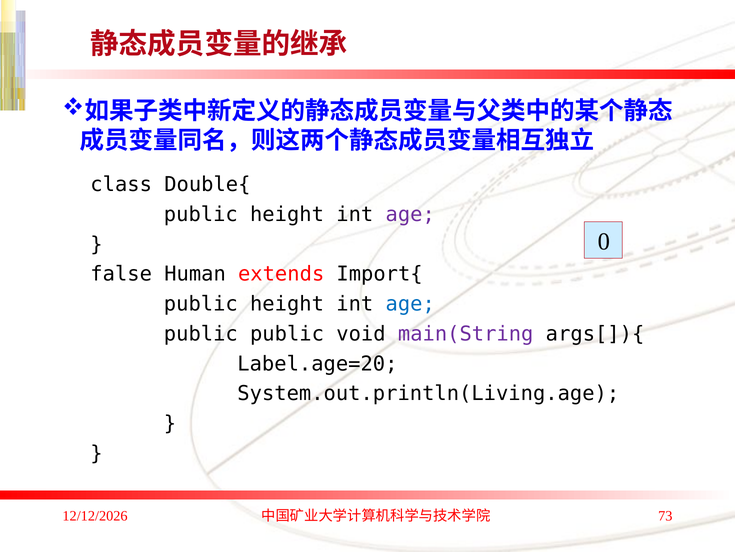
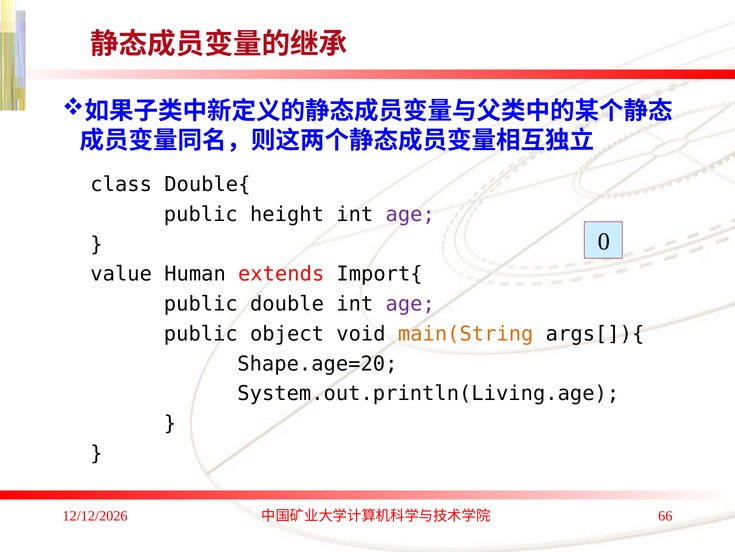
false: false -> value
height at (287, 304): height -> double
age at (410, 304) colour: blue -> purple
public public: public -> object
main(String colour: purple -> orange
Label.age=20: Label.age=20 -> Shape.age=20
73: 73 -> 66
